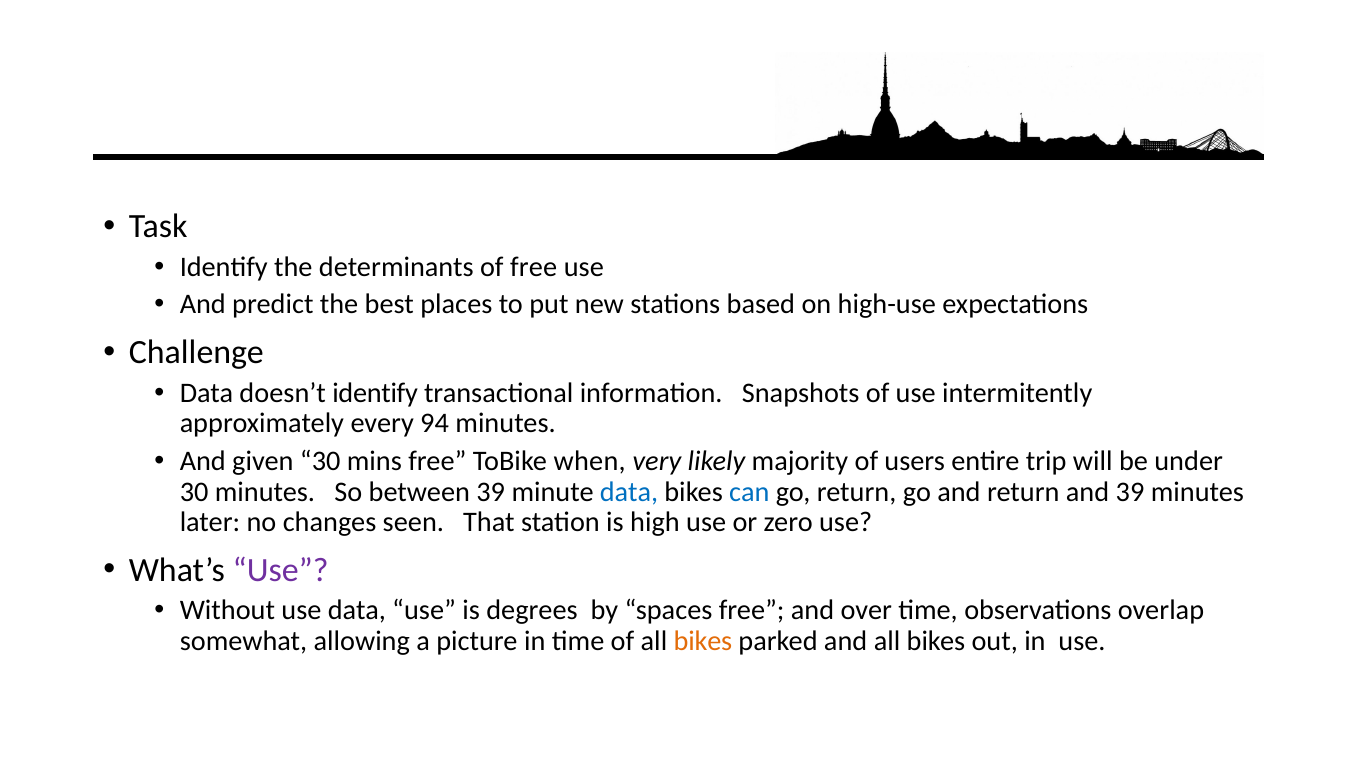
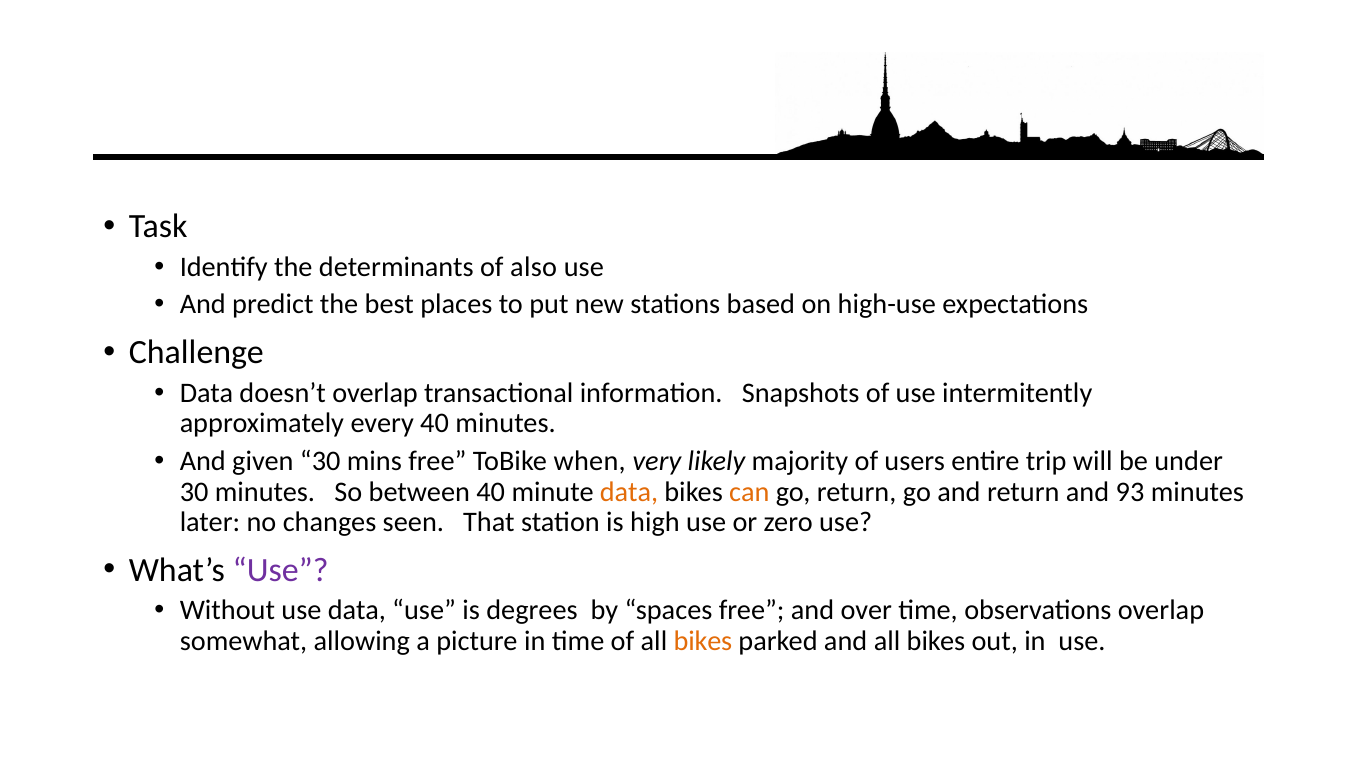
of free: free -> also
doesn’t identify: identify -> overlap
every 94: 94 -> 40
between 39: 39 -> 40
data at (629, 492) colour: blue -> orange
can colour: blue -> orange
and 39: 39 -> 93
